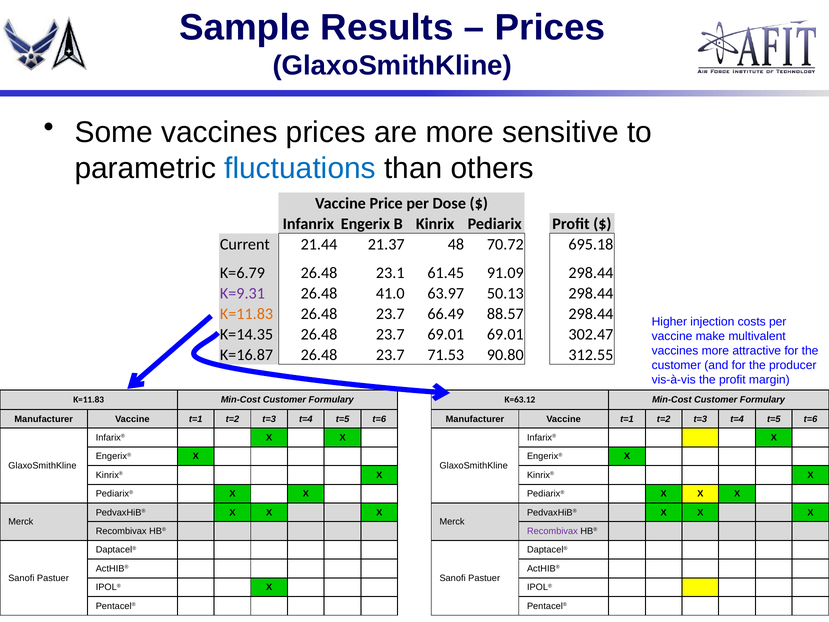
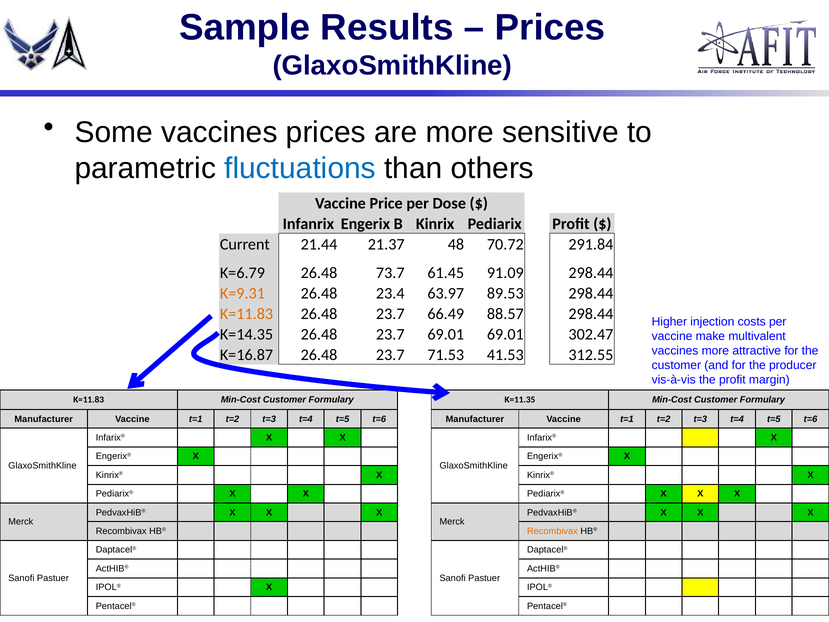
695.18: 695.18 -> 291.84
23.1: 23.1 -> 73.7
K=9.31 colour: purple -> orange
41.0: 41.0 -> 23.4
50.13: 50.13 -> 89.53
90.80: 90.80 -> 41.53
K=63.12: K=63.12 -> K=11.35
Recombivax at (552, 531) colour: purple -> orange
